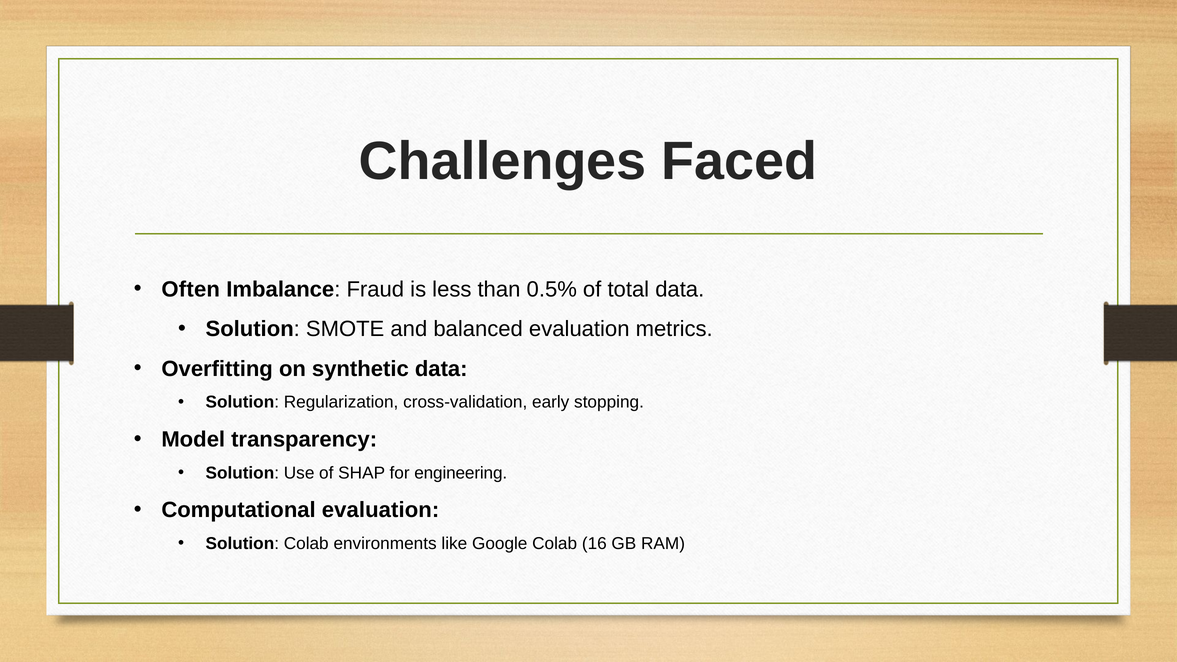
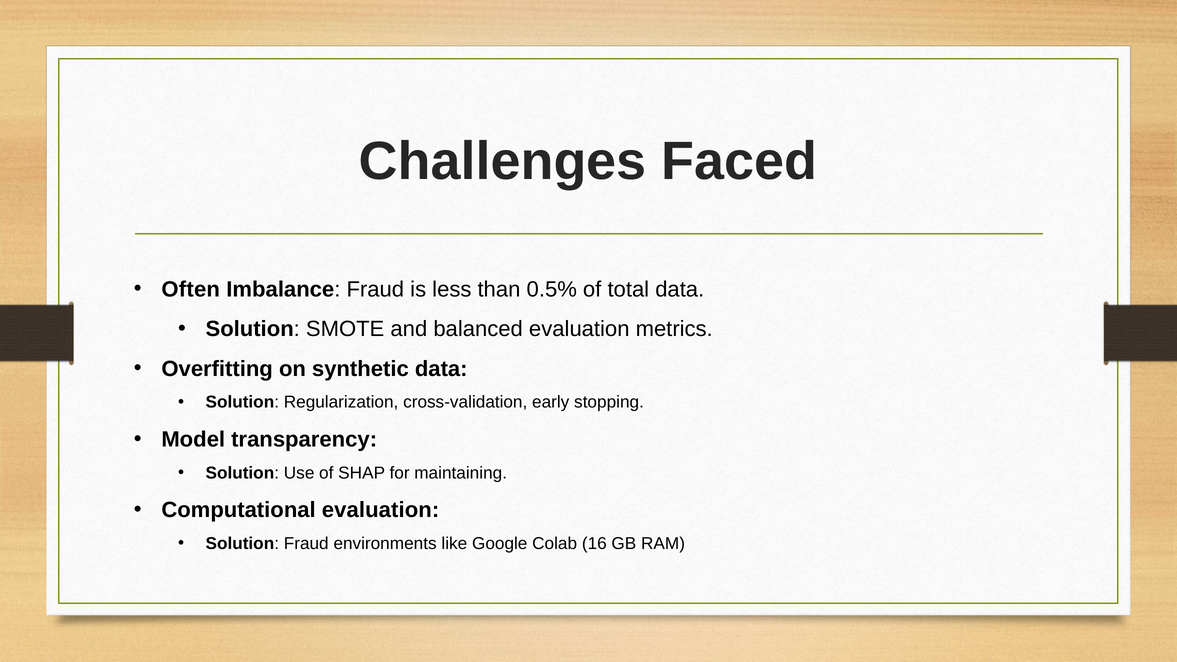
engineering: engineering -> maintaining
Solution Colab: Colab -> Fraud
